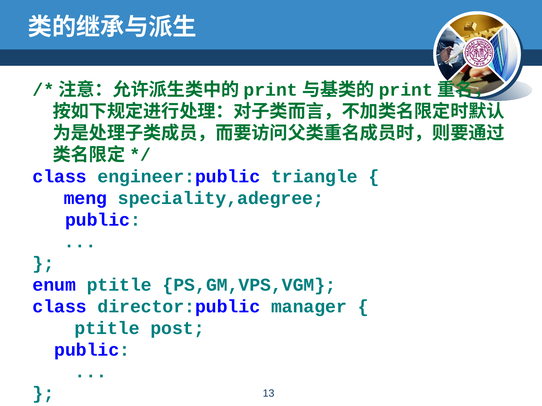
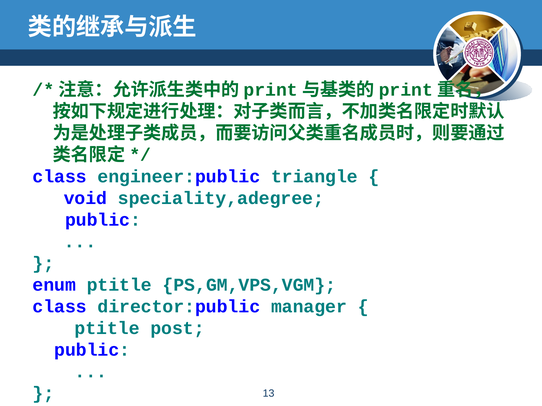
meng: meng -> void
